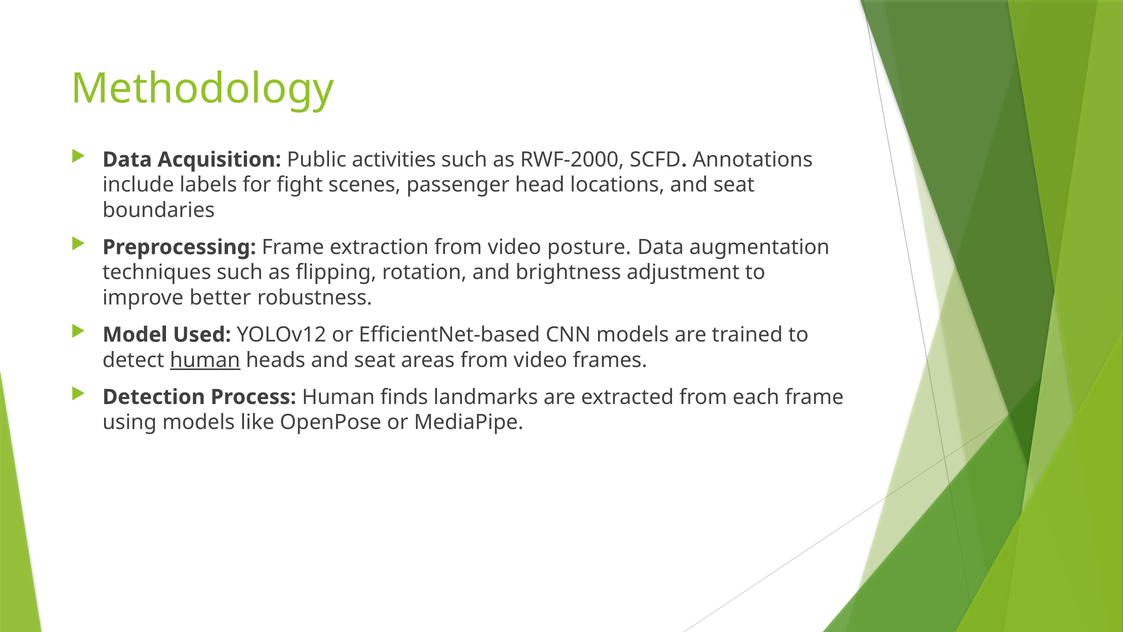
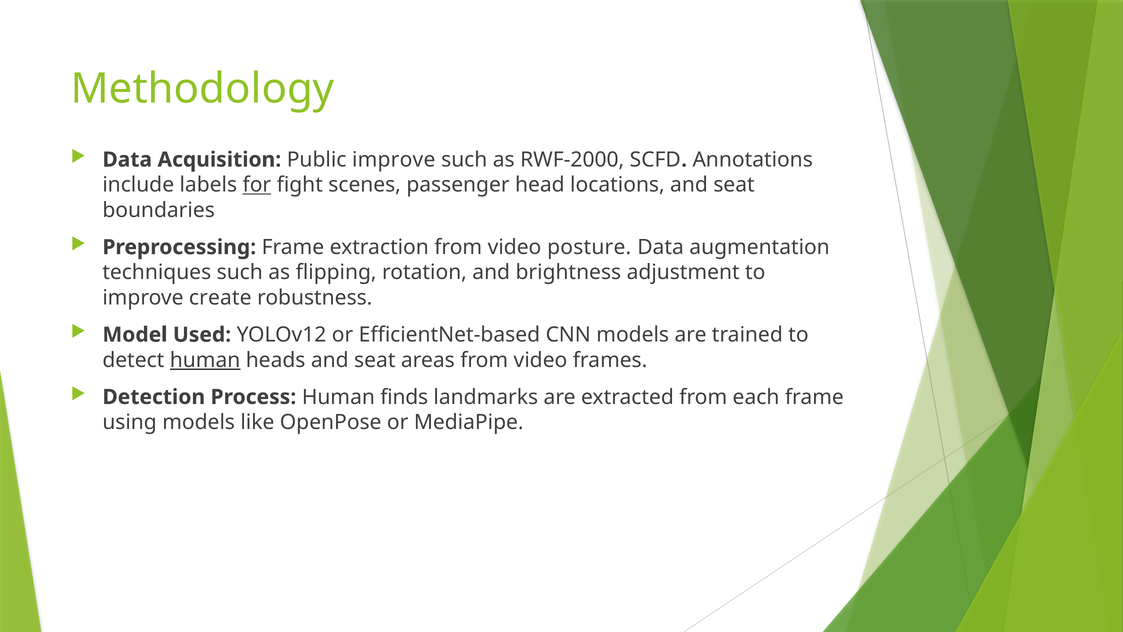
Public activities: activities -> improve
for underline: none -> present
better: better -> create
